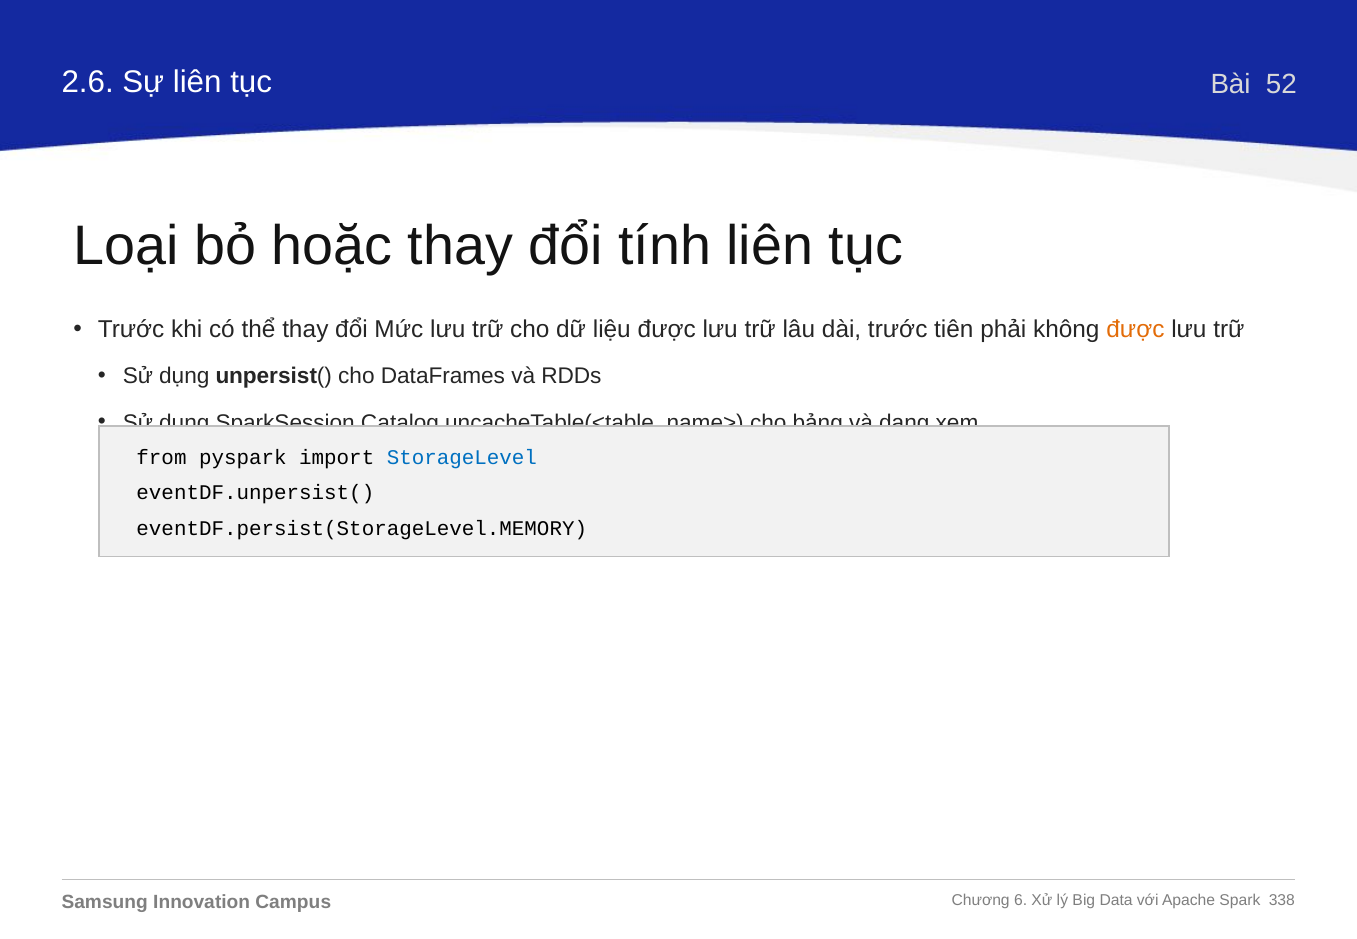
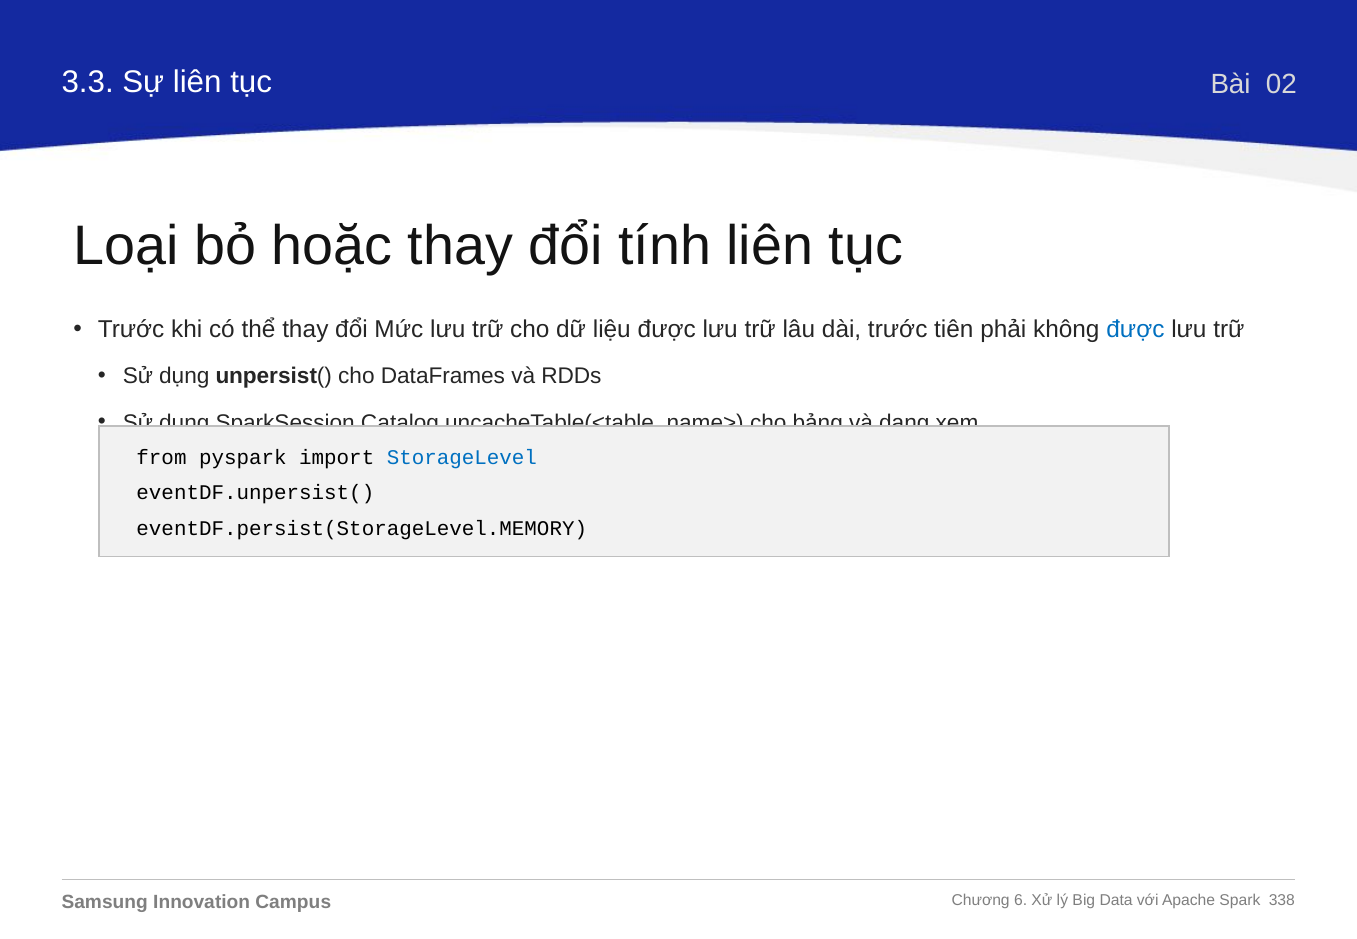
2.6: 2.6 -> 3.3
52: 52 -> 02
được at (1135, 330) colour: orange -> blue
